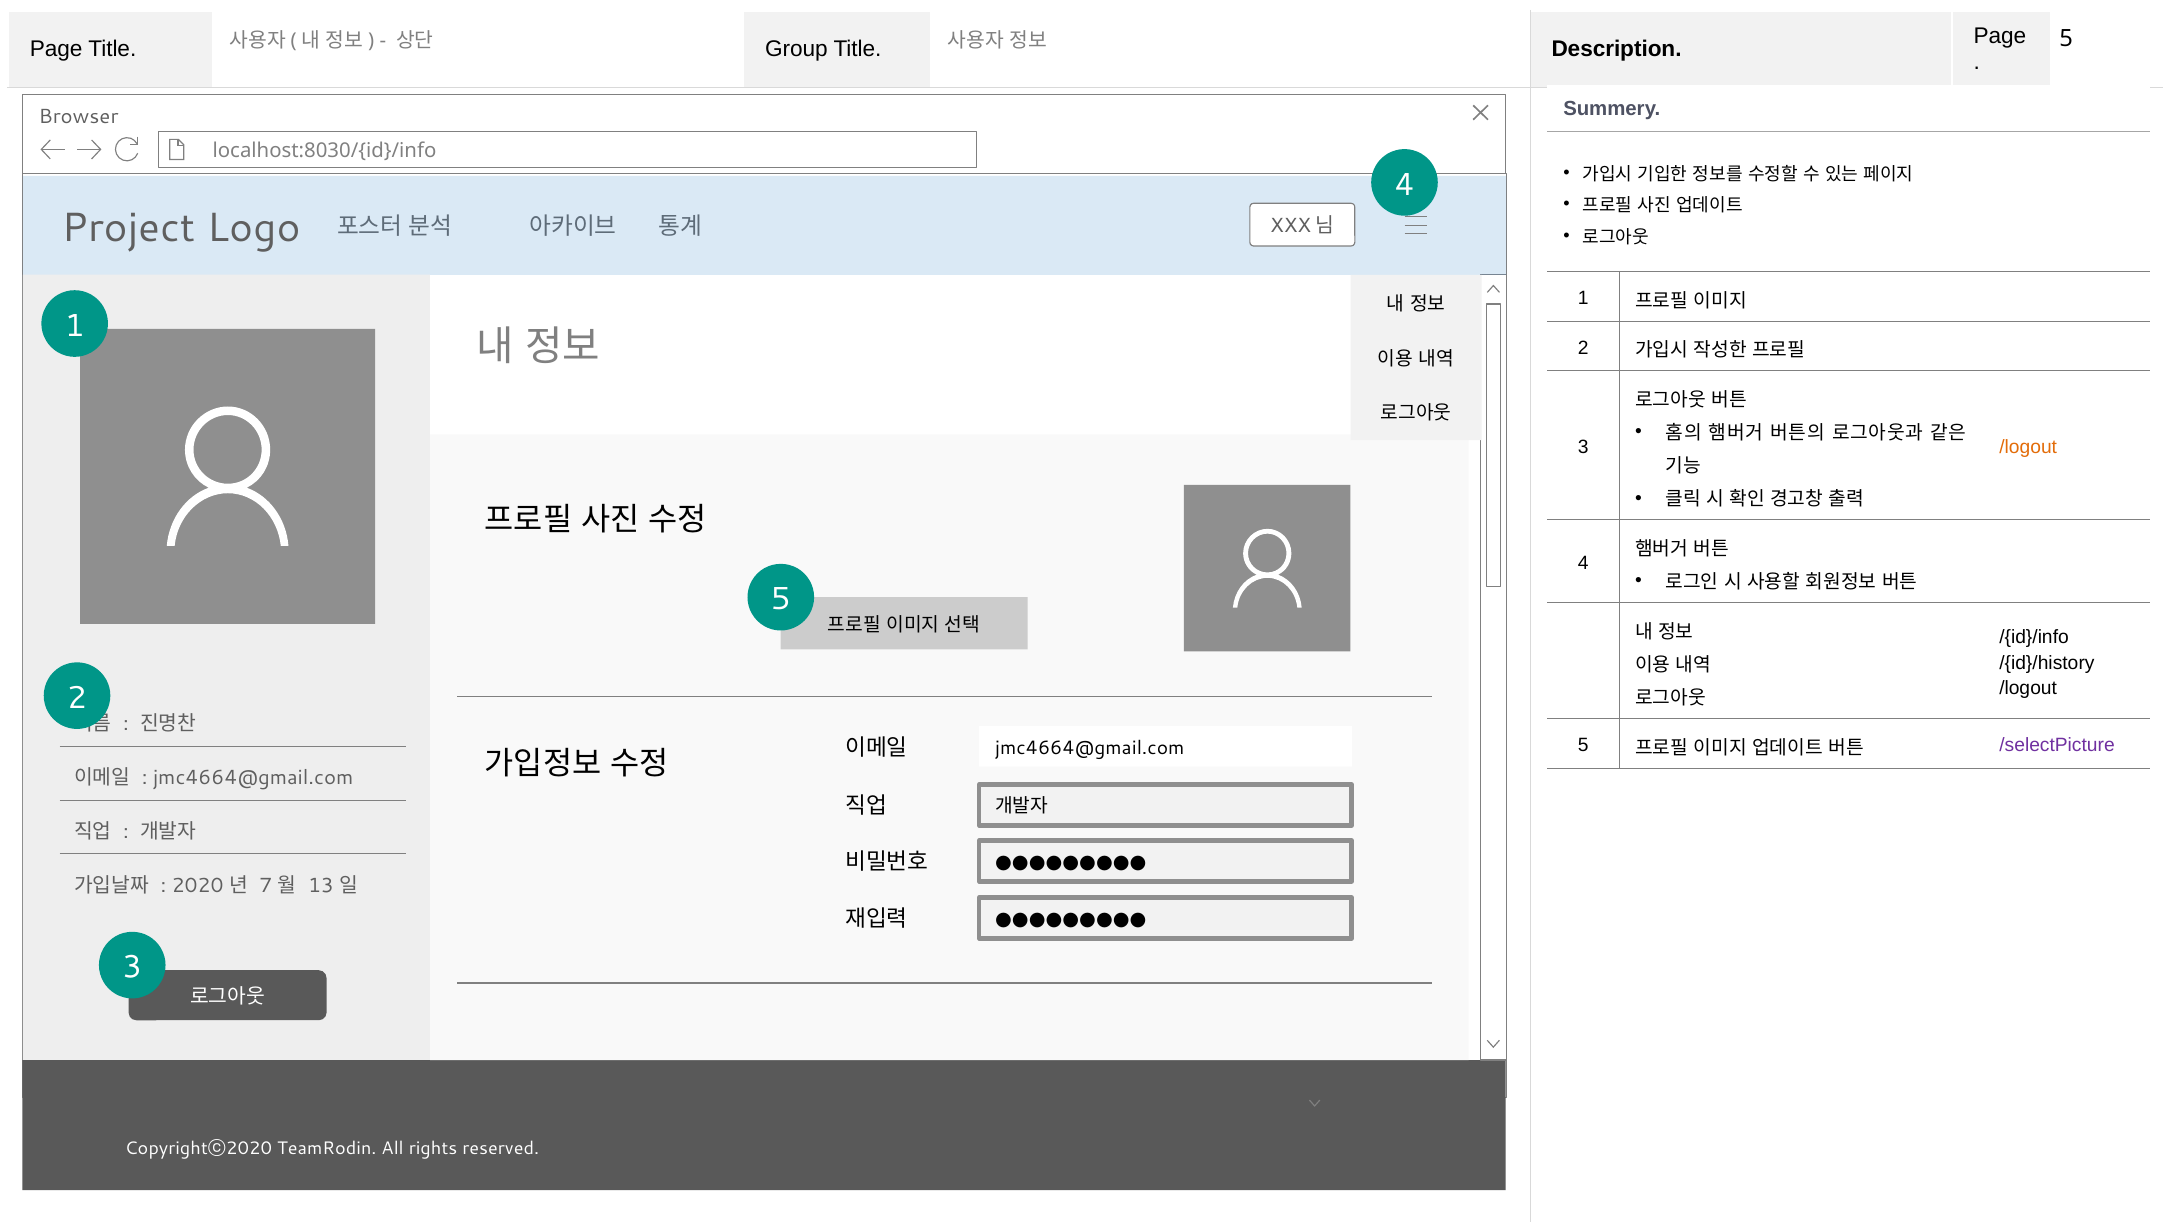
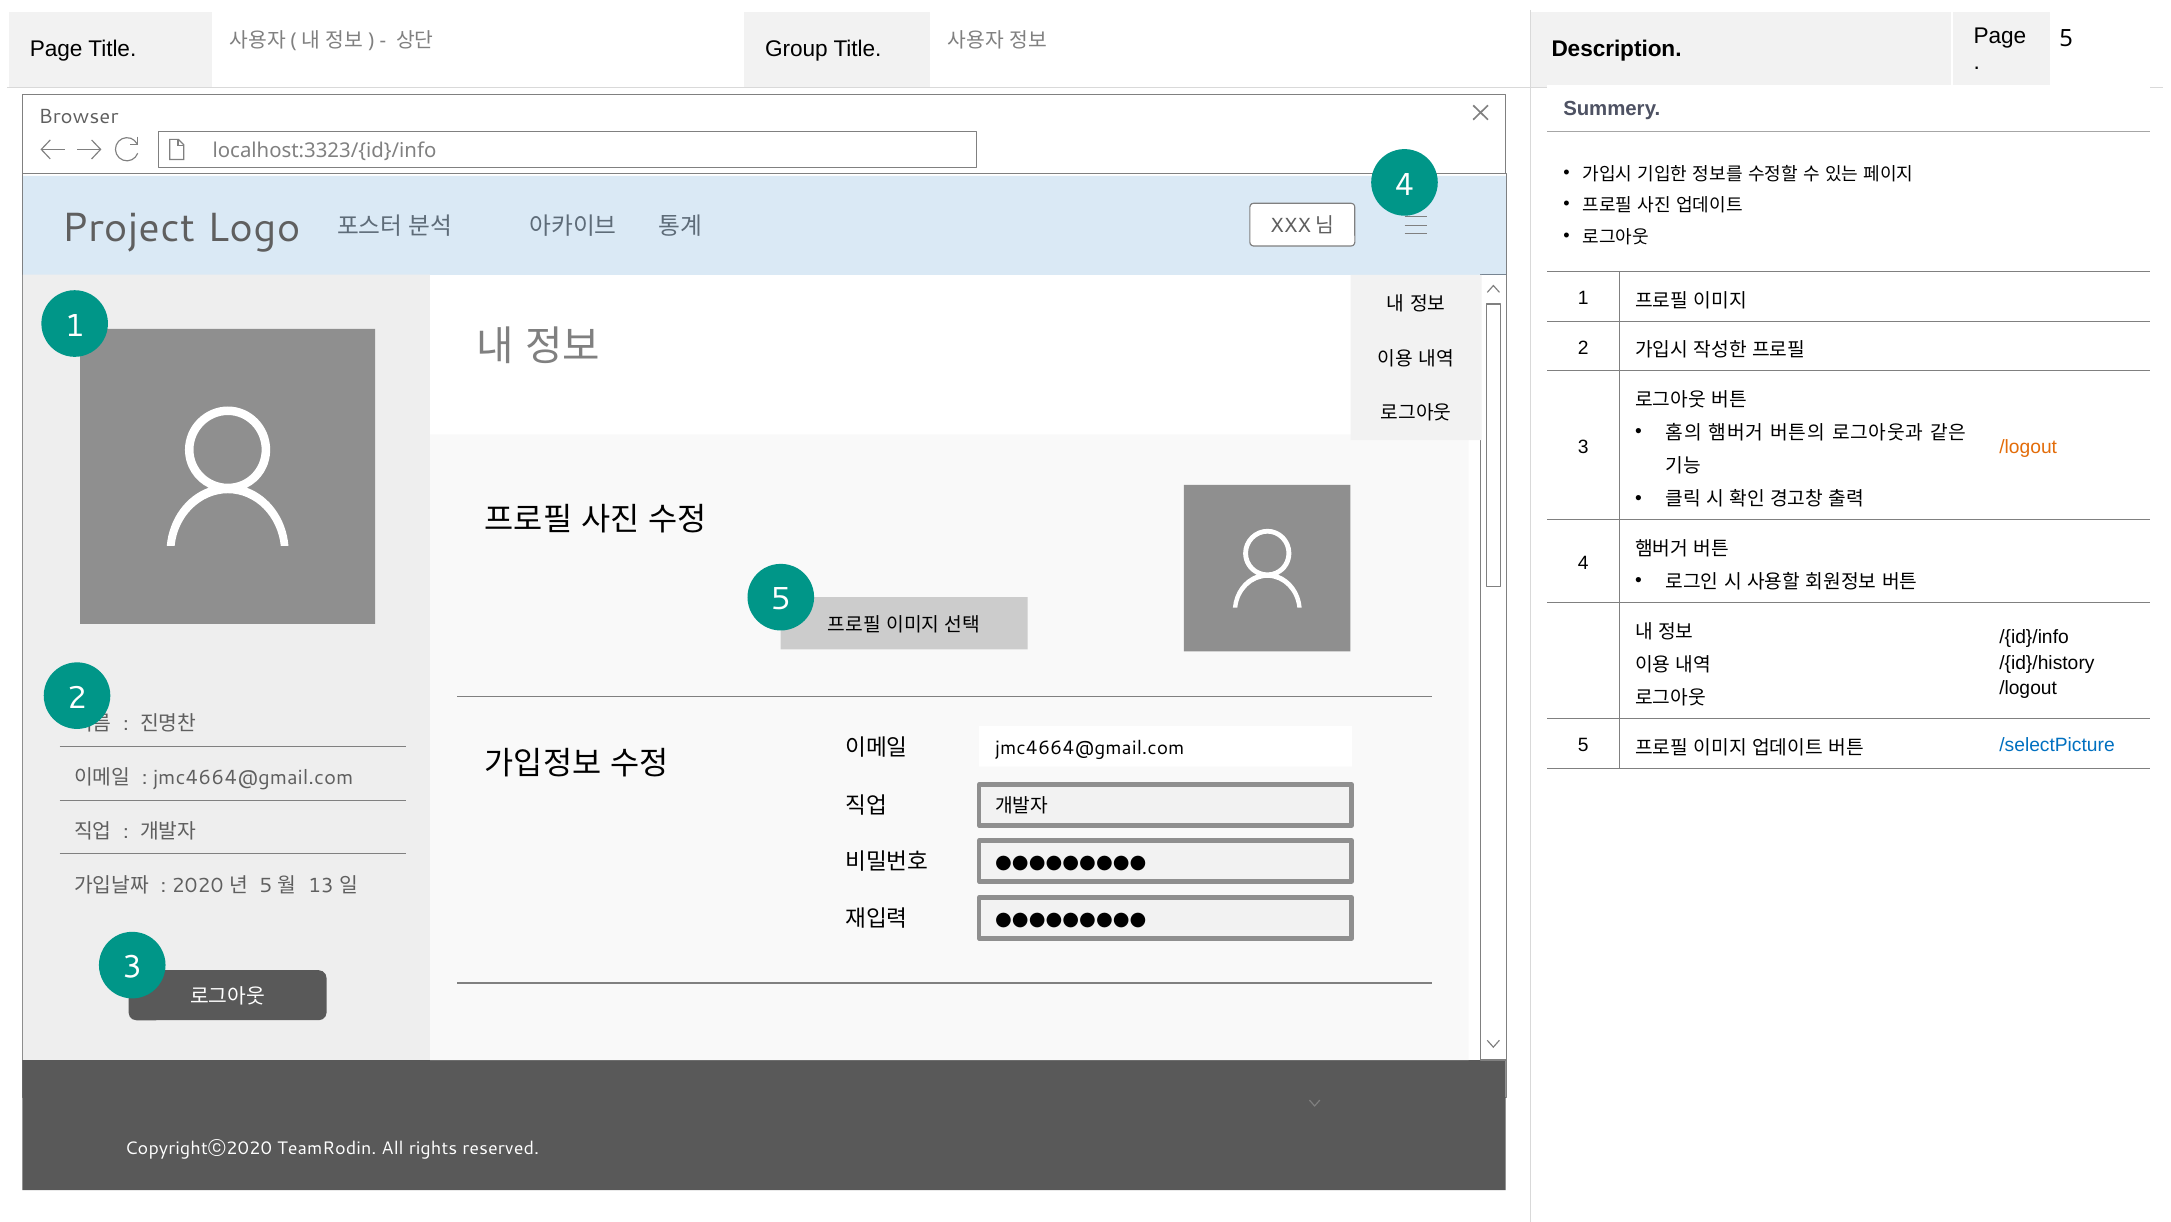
localhost:8030/{id}/info: localhost:8030/{id}/info -> localhost:3323/{id}/info
/selectPicture colour: purple -> blue
7 at (266, 885): 7 -> 5
